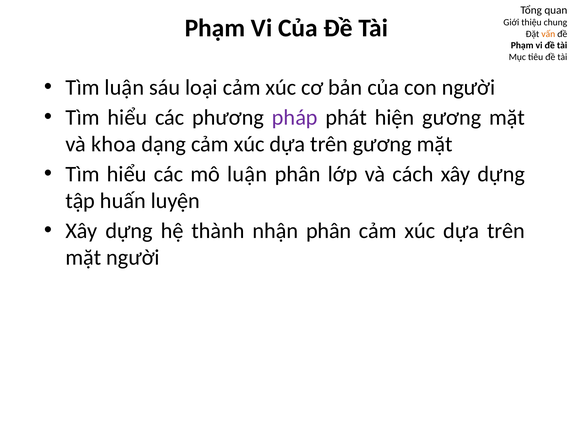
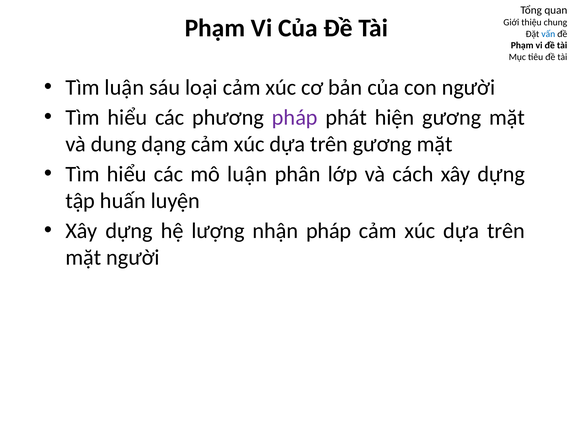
vấn colour: orange -> blue
khoa: khoa -> dung
thành: thành -> lượng
nhận phân: phân -> pháp
